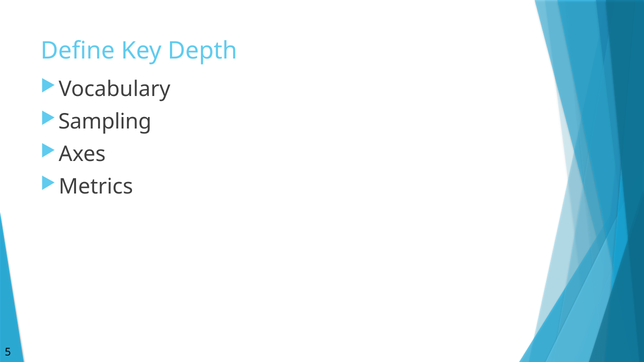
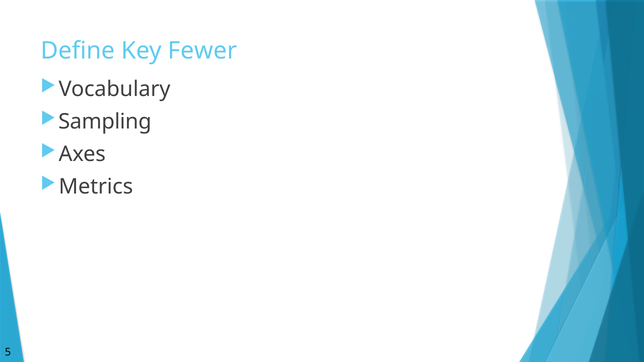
Depth: Depth -> Fewer
